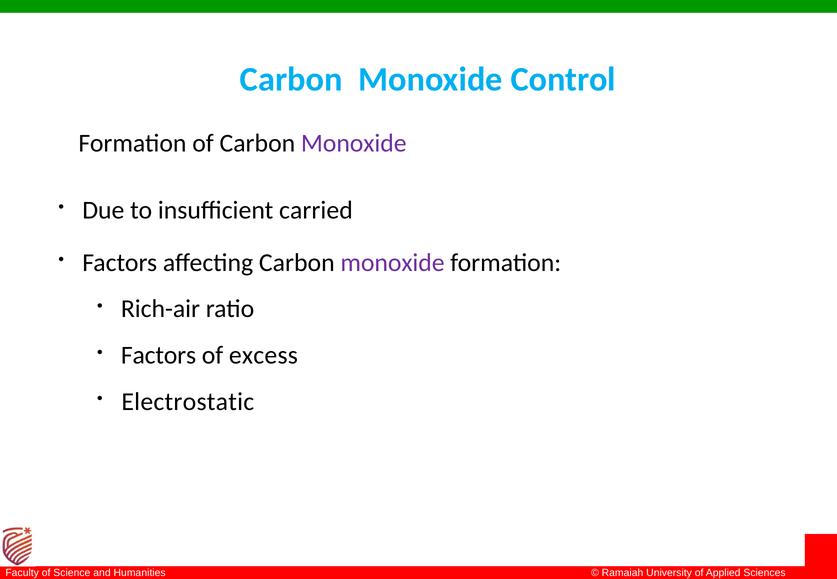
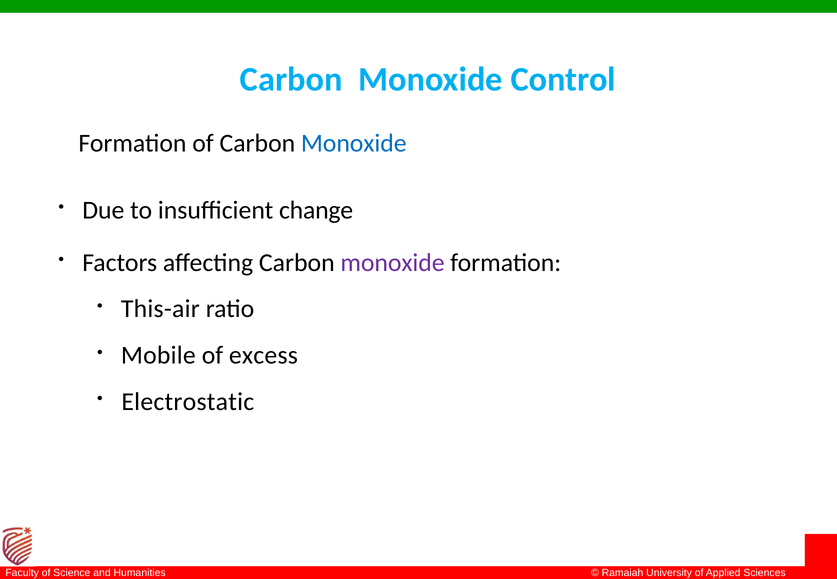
Monoxide at (354, 143) colour: purple -> blue
carried: carried -> change
Rich-air: Rich-air -> This-air
Factors at (158, 356): Factors -> Mobile
